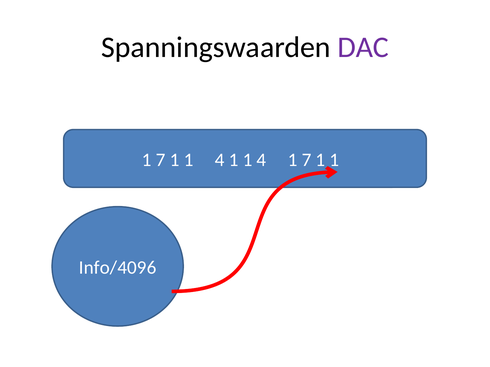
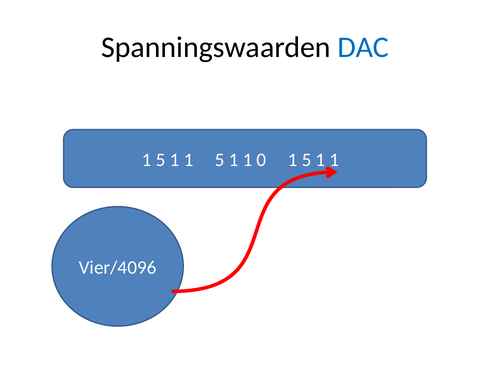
DAC colour: purple -> blue
7 at (161, 160): 7 -> 5
4 at (220, 160): 4 -> 5
4 at (261, 160): 4 -> 0
7 at (307, 160): 7 -> 5
Info/4096: Info/4096 -> Vier/4096
